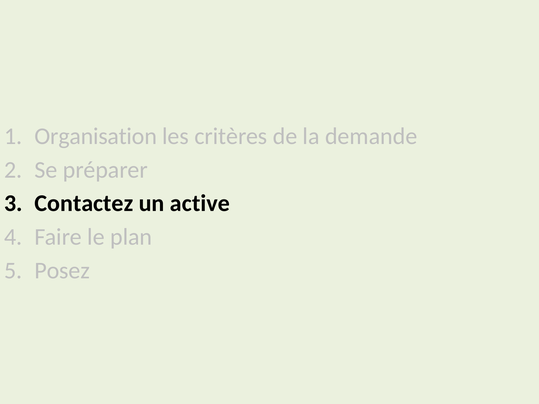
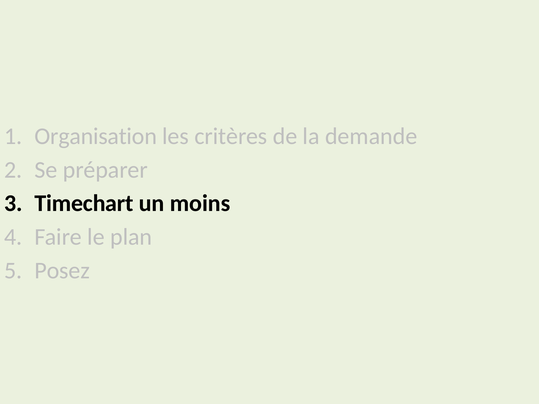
Contactez: Contactez -> Timechart
active: active -> moins
